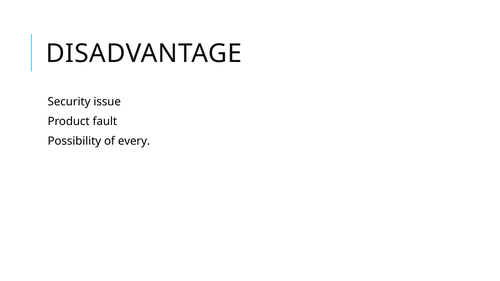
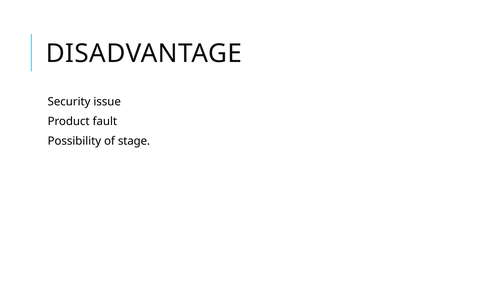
every: every -> stage
